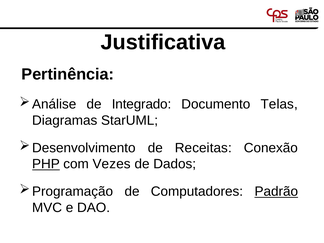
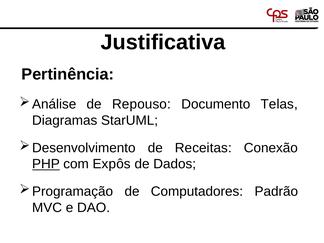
Integrado: Integrado -> Repouso
Vezes: Vezes -> Expôs
Padrão underline: present -> none
